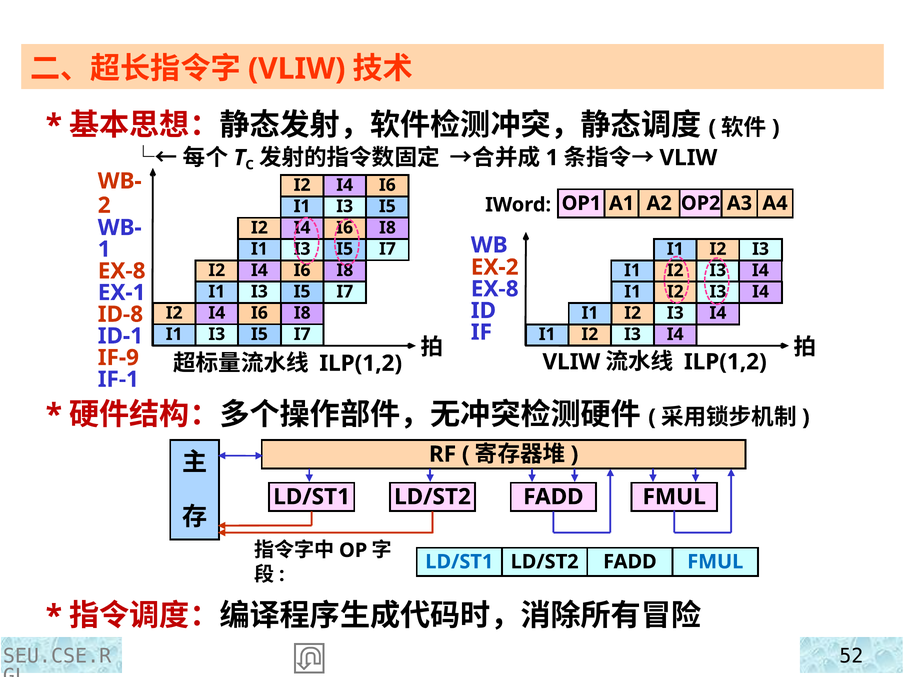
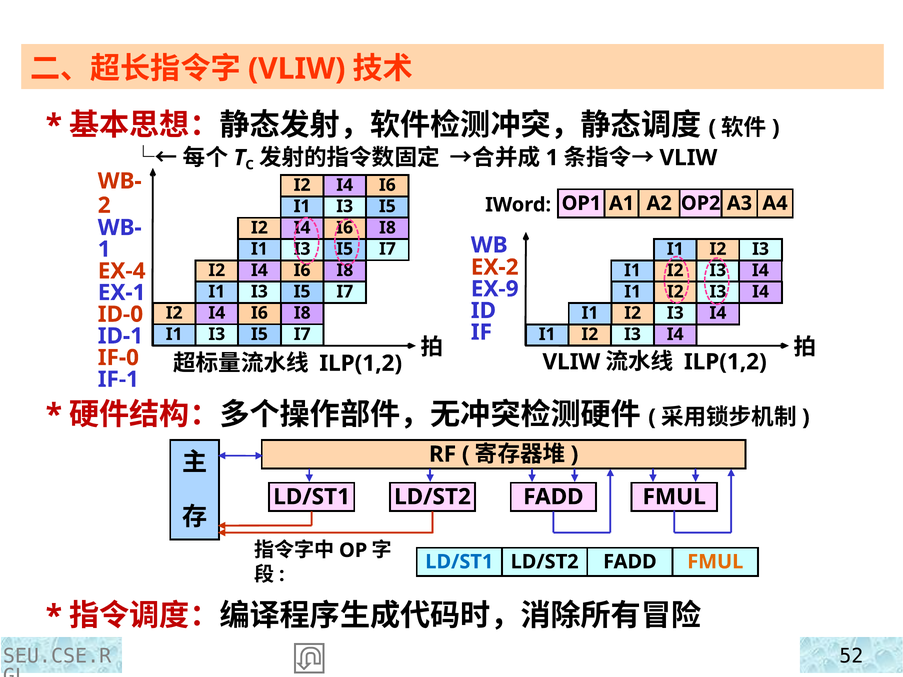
EX-8 at (122, 271): EX-8 -> EX-4
EX-8 at (495, 289): EX-8 -> EX-9
ID-8: ID-8 -> ID-0
IF-9: IF-9 -> IF-0
FMUL at (715, 562) colour: blue -> orange
